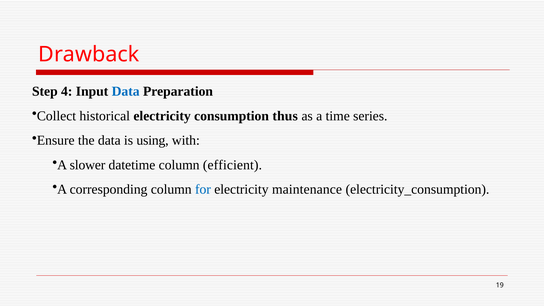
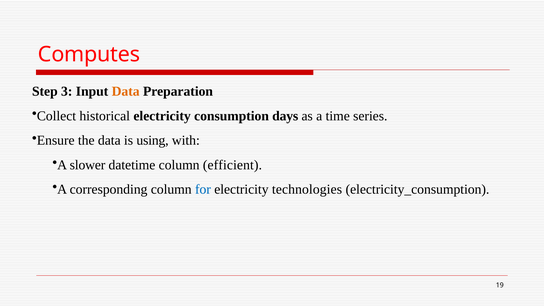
Drawback: Drawback -> Computes
4: 4 -> 3
Data at (126, 91) colour: blue -> orange
thus: thus -> days
maintenance: maintenance -> technologies
